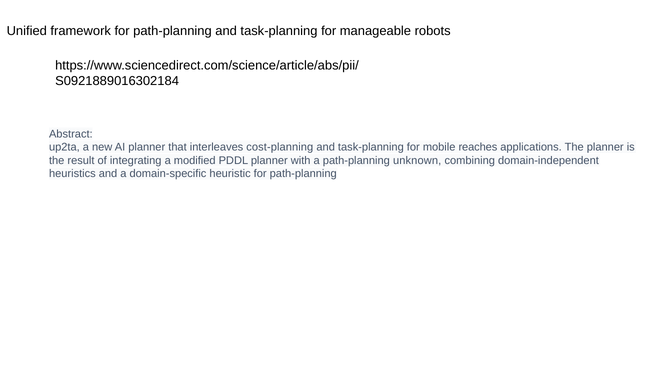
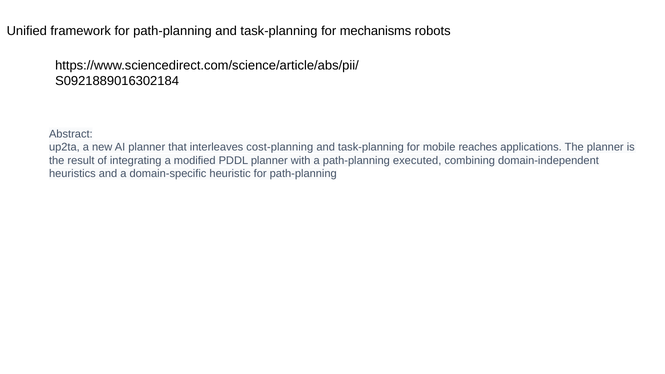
manageable: manageable -> mechanisms
unknown: unknown -> executed
